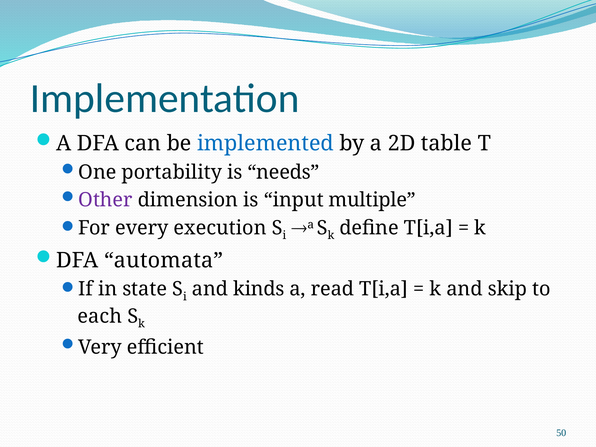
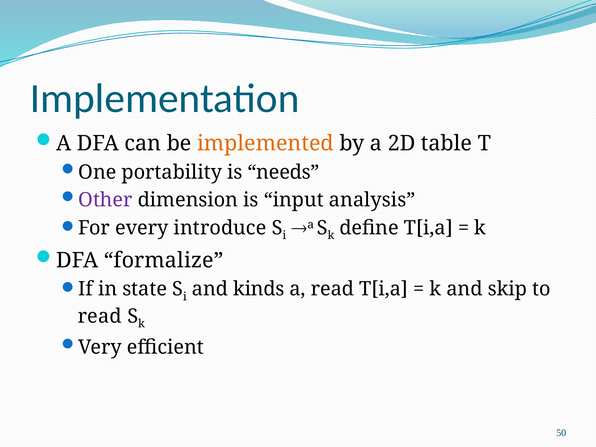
implemented colour: blue -> orange
multiple: multiple -> analysis
execution: execution -> introduce
automata: automata -> formalize
each at (100, 316): each -> read
